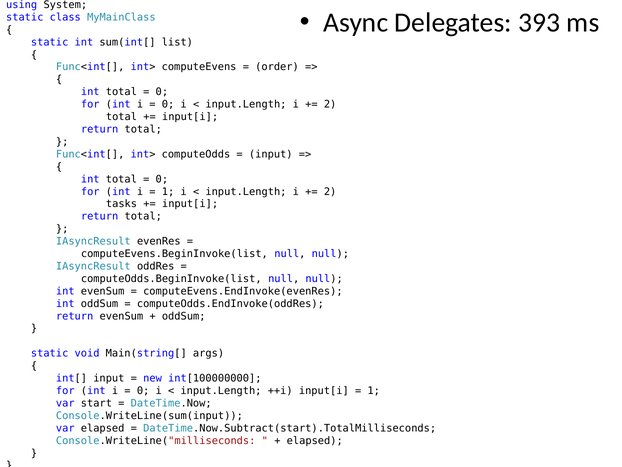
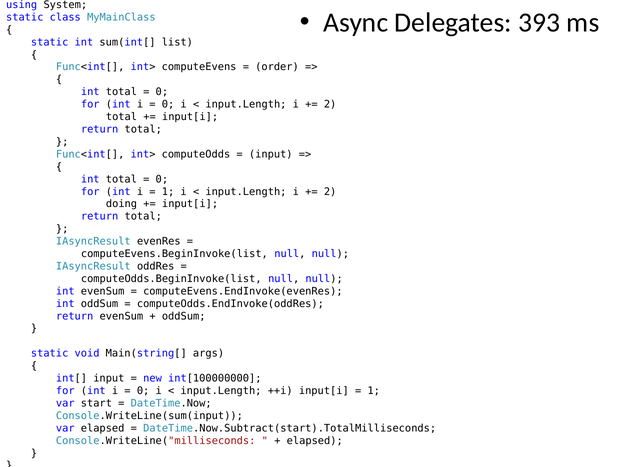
tasks: tasks -> doing
